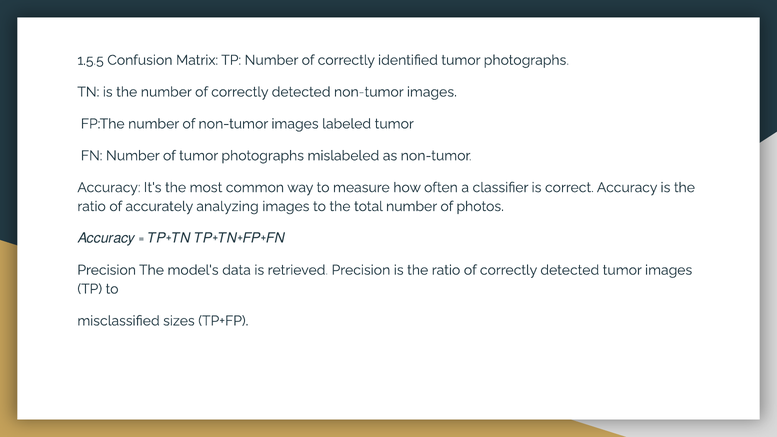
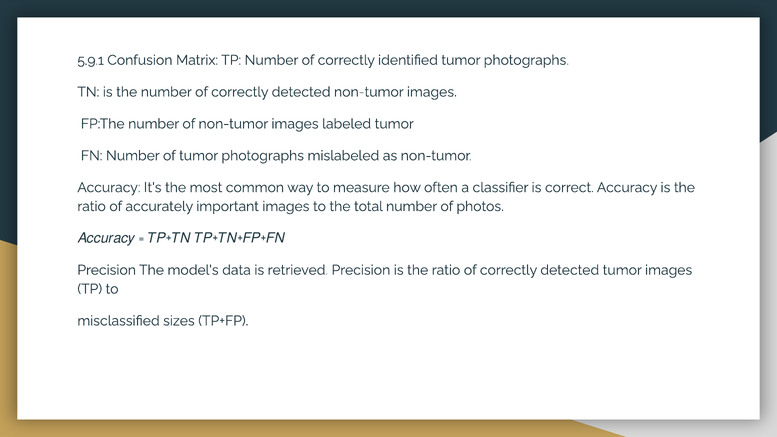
1.5.5: 1.5.5 -> 5.9.1
analyzing: analyzing -> important
